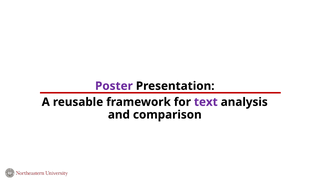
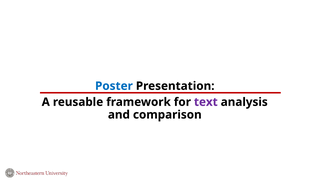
Poster colour: purple -> blue
